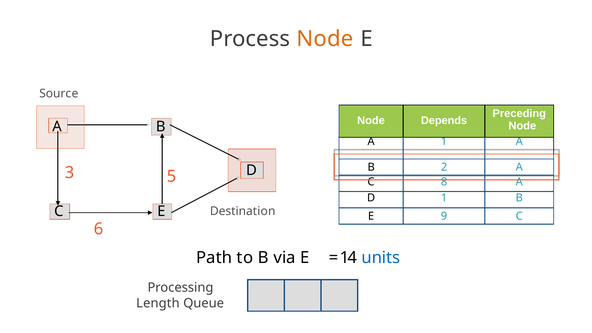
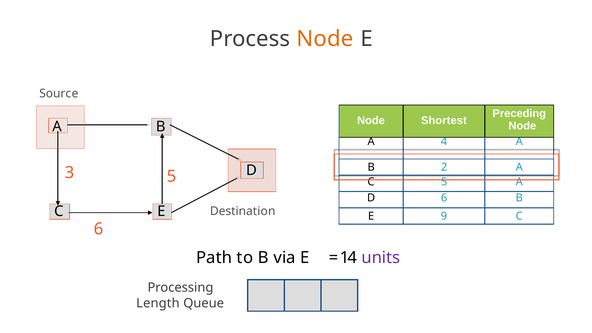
Depends: Depends -> Shortest
A 1: 1 -> 4
C 8: 8 -> 5
D 1: 1 -> 6
units colour: blue -> purple
